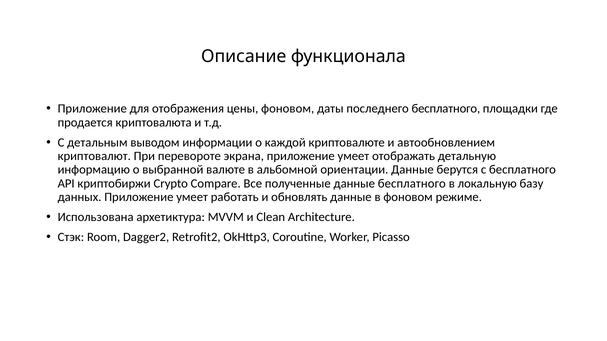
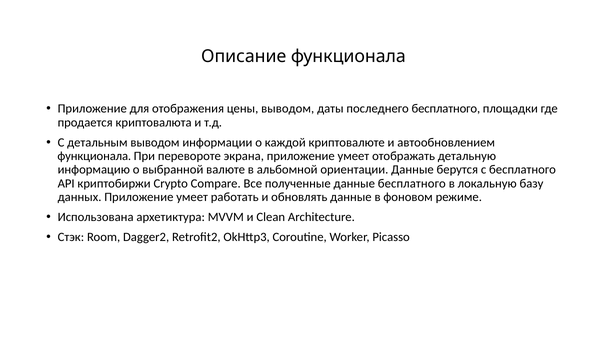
цены фоновом: фоновом -> выводом
криптовалют at (94, 156): криптовалют -> функционала
